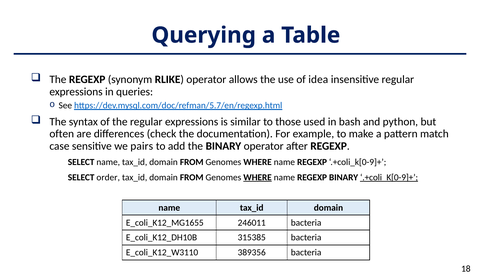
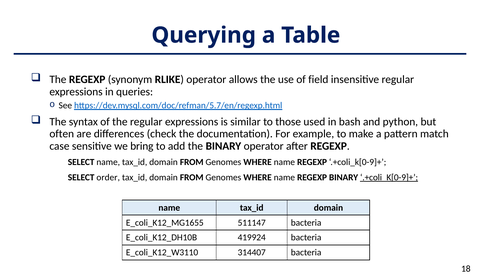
idea: idea -> field
pairs: pairs -> bring
WHERE at (258, 177) underline: present -> none
246011: 246011 -> 511147
315385: 315385 -> 419924
389356: 389356 -> 314407
